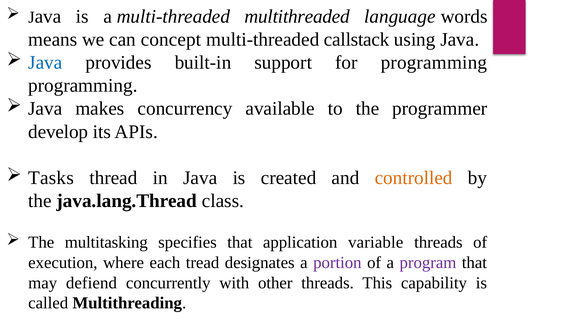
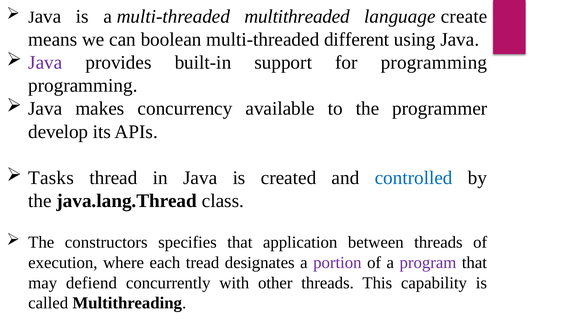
words: words -> create
concept: concept -> boolean
callstack: callstack -> different
Java at (45, 63) colour: blue -> purple
controlled colour: orange -> blue
multitasking: multitasking -> constructors
variable: variable -> between
